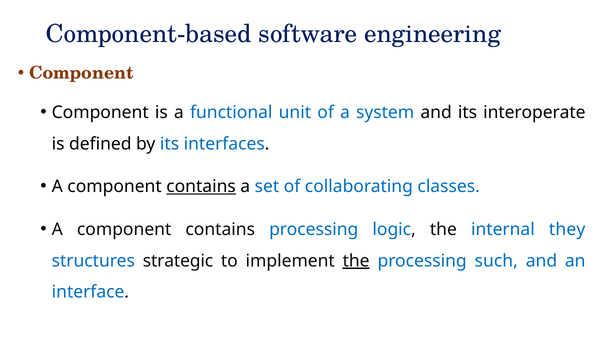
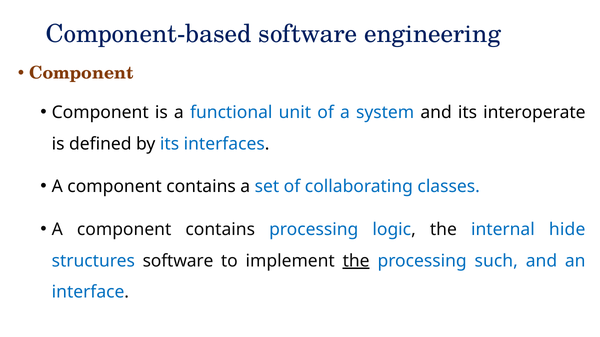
contains at (201, 187) underline: present -> none
they: they -> hide
structures strategic: strategic -> software
